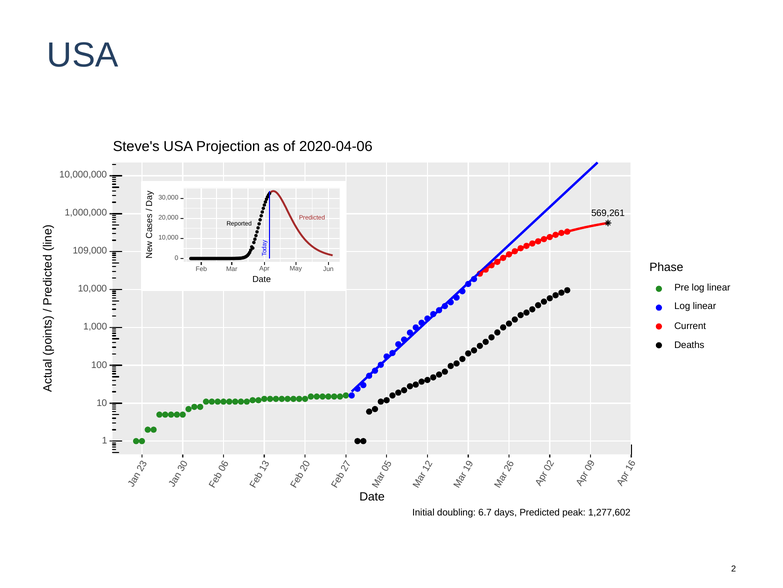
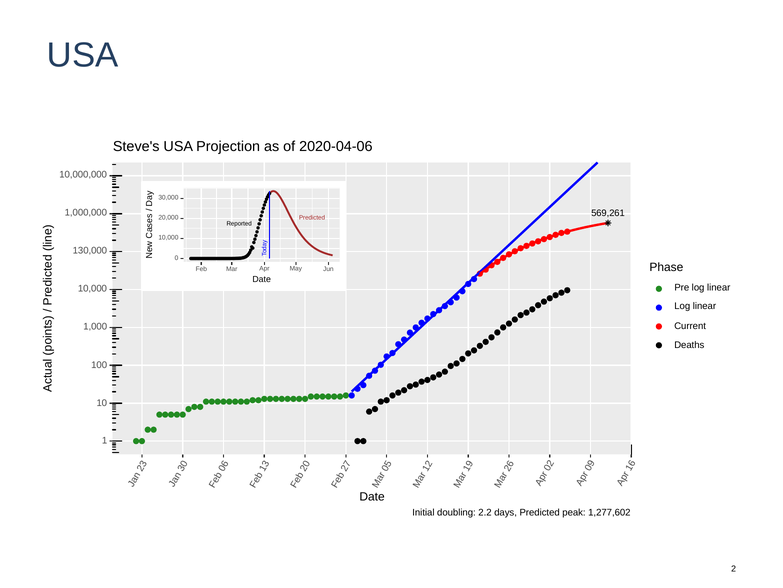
109,000: 109,000 -> 130,000
6.7: 6.7 -> 2.2
